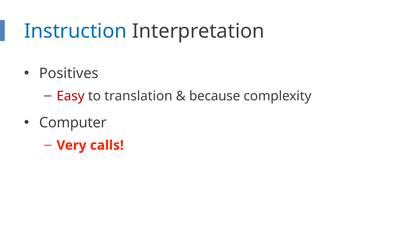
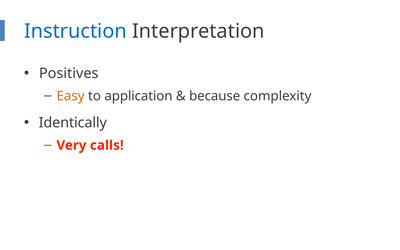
Easy colour: red -> orange
translation: translation -> application
Computer: Computer -> Identically
